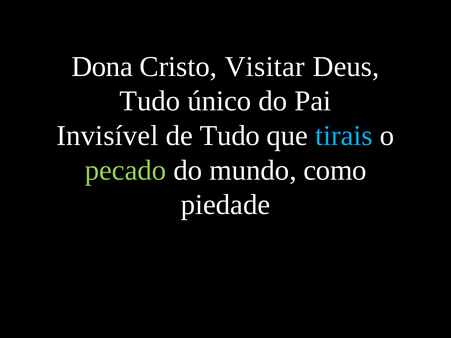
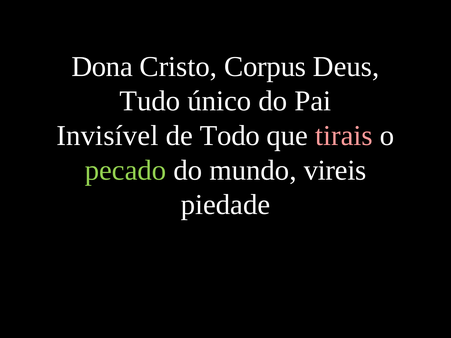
Visitar: Visitar -> Corpus
de Tudo: Tudo -> Todo
tirais colour: light blue -> pink
como: como -> vireis
